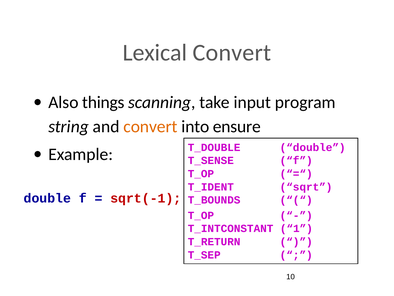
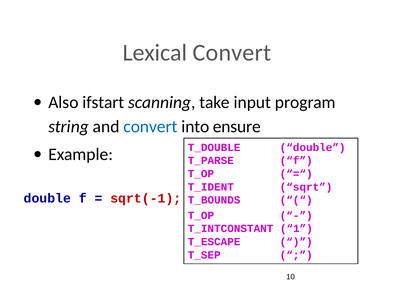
things: things -> ifstart
convert at (150, 126) colour: orange -> blue
T_SENSE: T_SENSE -> T_PARSE
T_RETURN: T_RETURN -> T_ESCAPE
